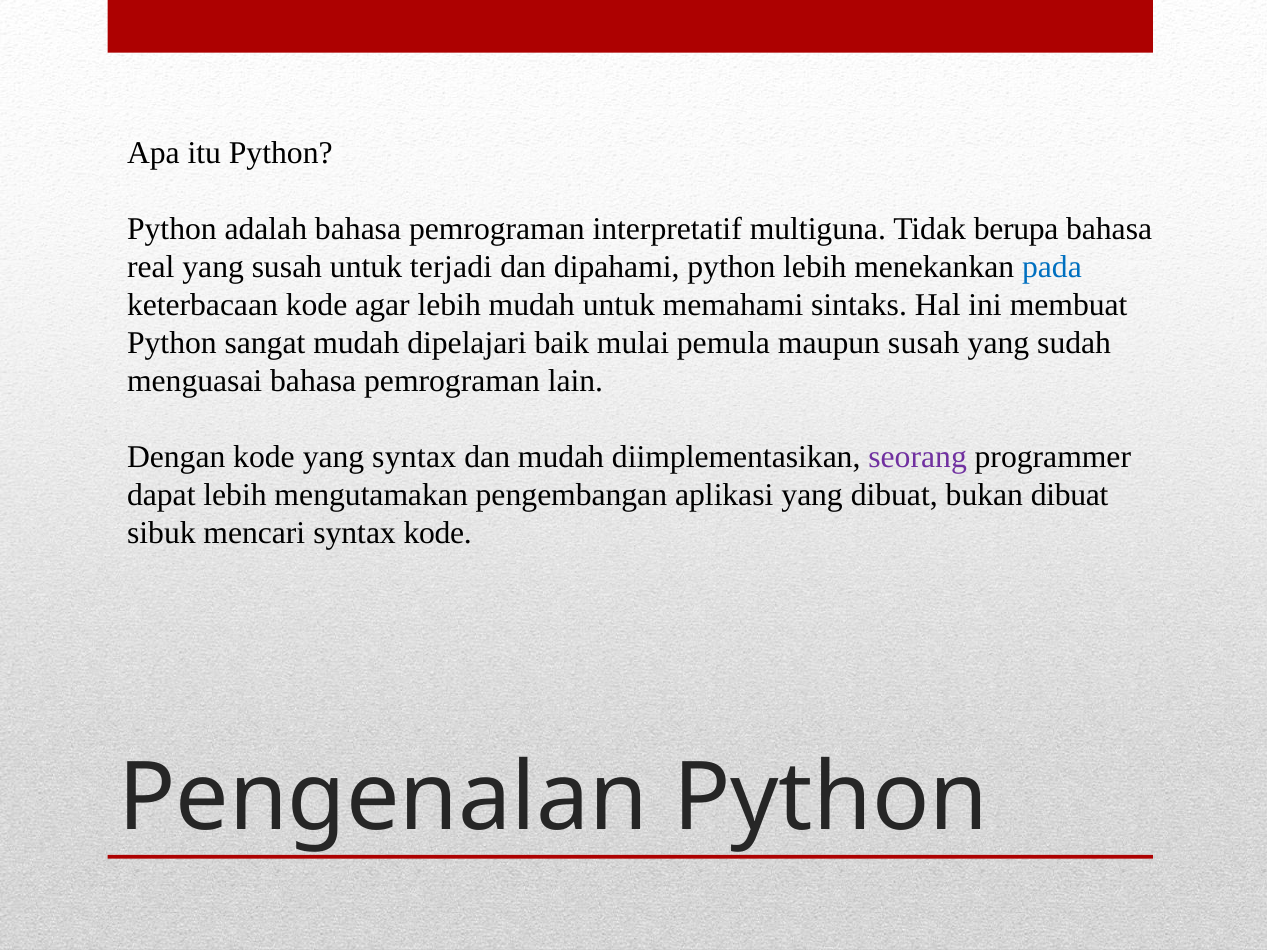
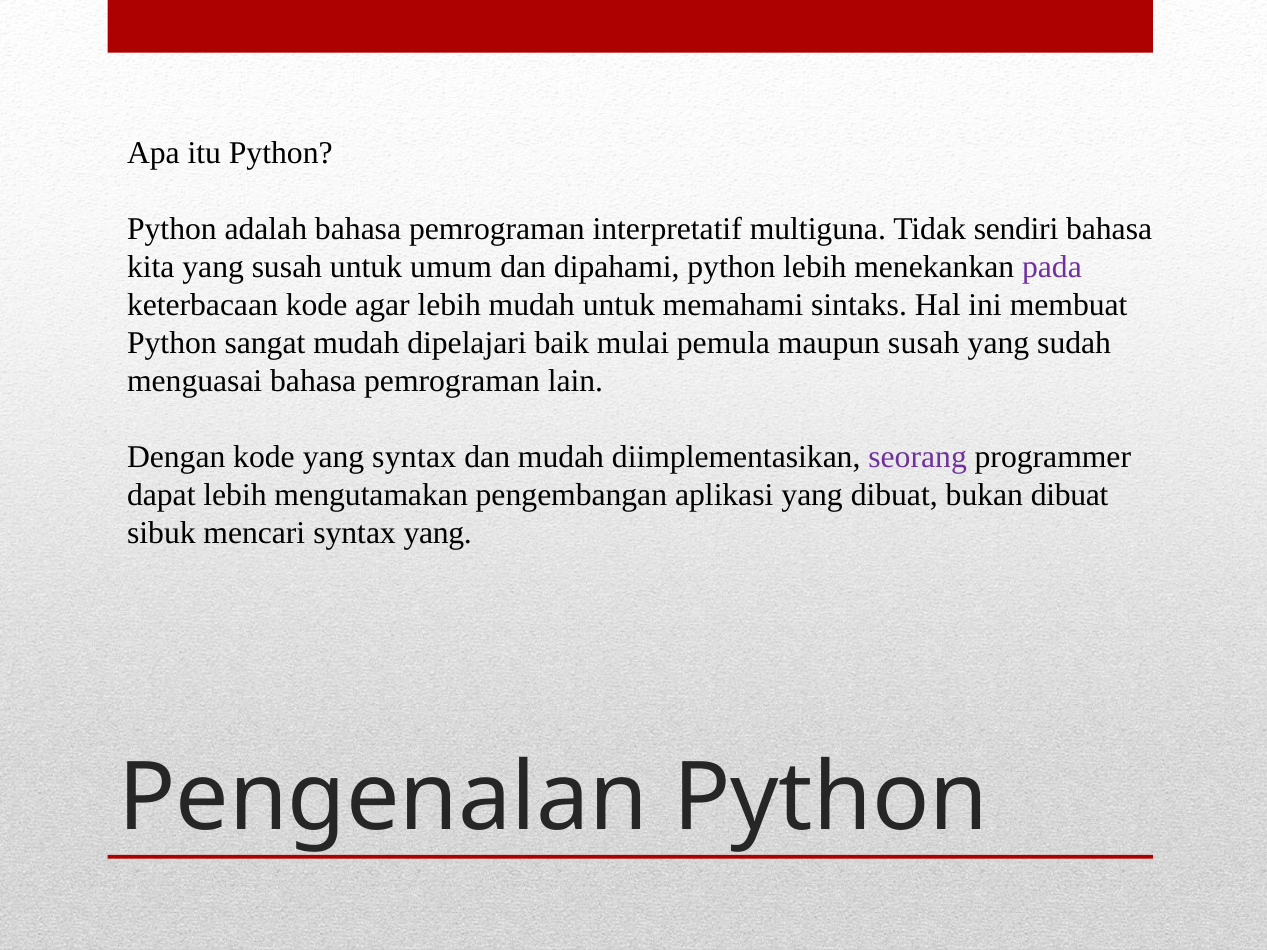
berupa: berupa -> sendiri
real: real -> kita
terjadi: terjadi -> umum
pada colour: blue -> purple
syntax kode: kode -> yang
